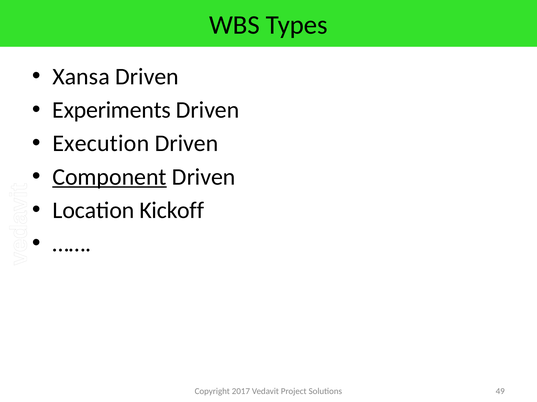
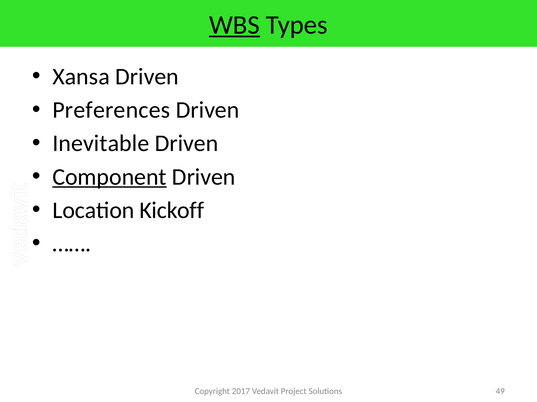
WBS underline: none -> present
Experiments: Experiments -> Preferences
Execution: Execution -> Inevitable
